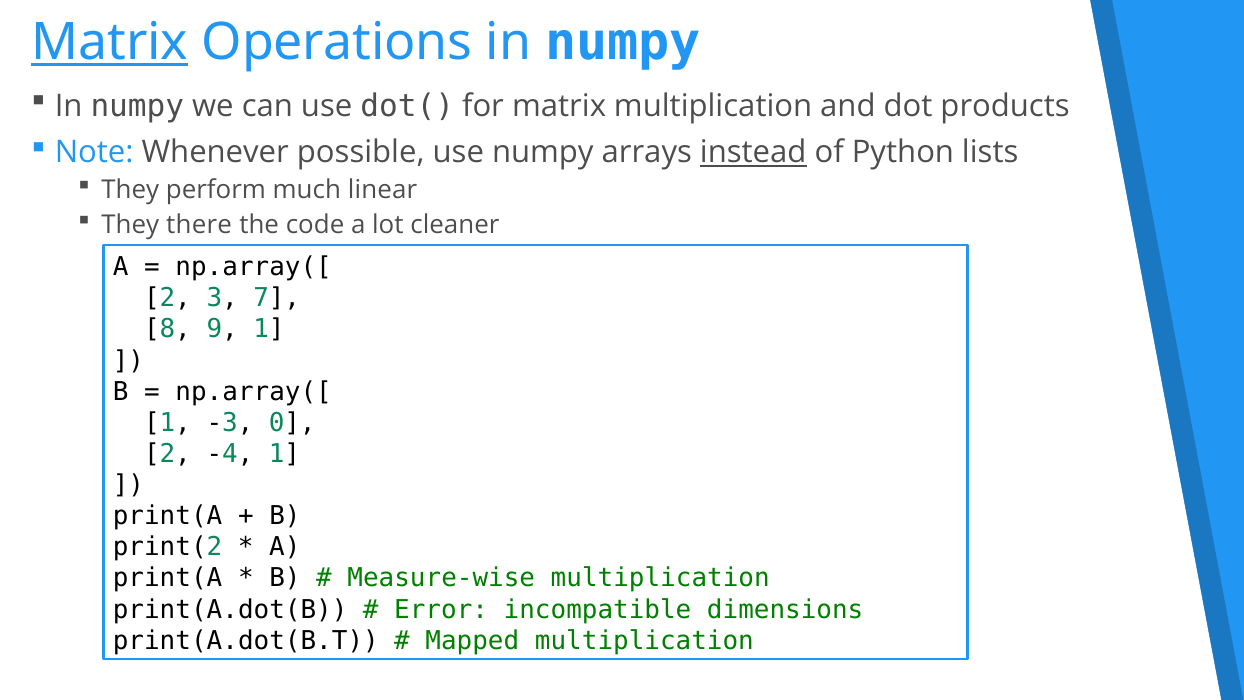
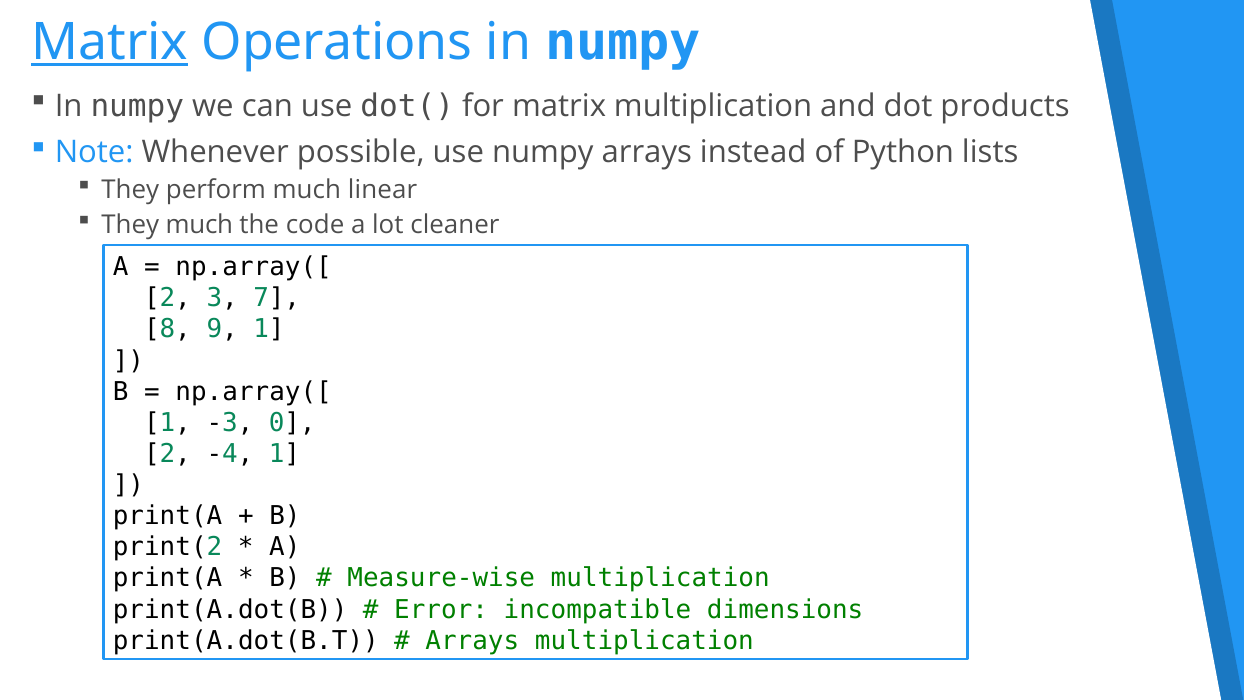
instead underline: present -> none
They there: there -> much
Mapped at (472, 640): Mapped -> Arrays
